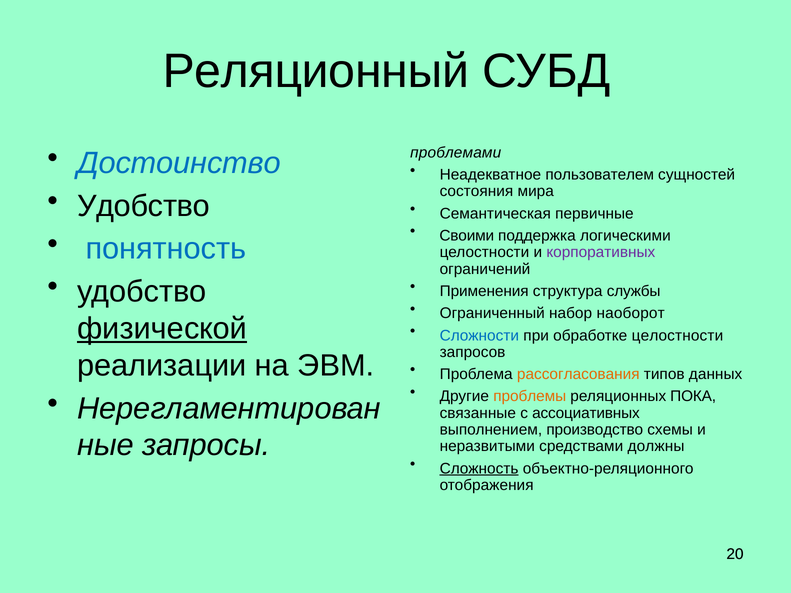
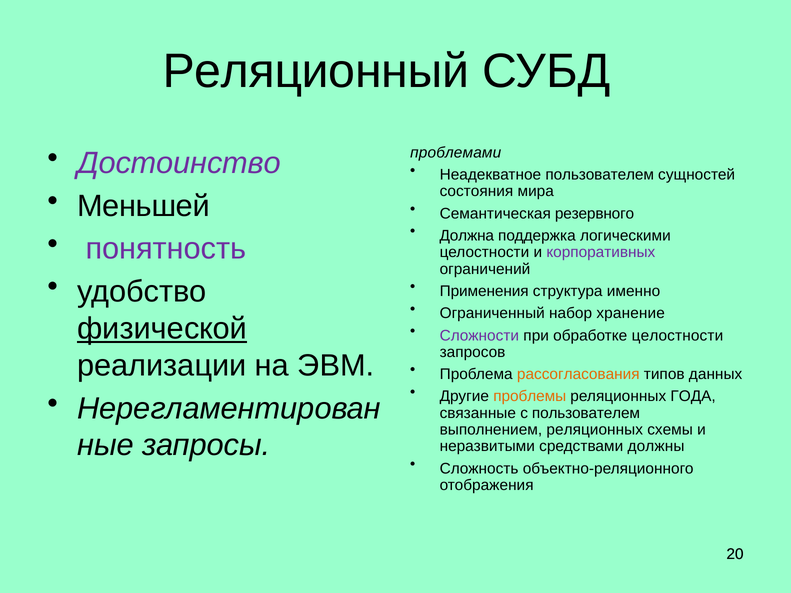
Достоинство colour: blue -> purple
Удобство at (143, 206): Удобство -> Меньшей
первичные: первичные -> резервного
Своими: Своими -> Должна
понятность colour: blue -> purple
службы: службы -> именно
наоборот: наоборот -> хранение
Сложности colour: blue -> purple
ПОКА: ПОКА -> ГОДА
с ассоциативных: ассоциативных -> пользователем
выполнением производство: производство -> реляционных
Сложность underline: present -> none
